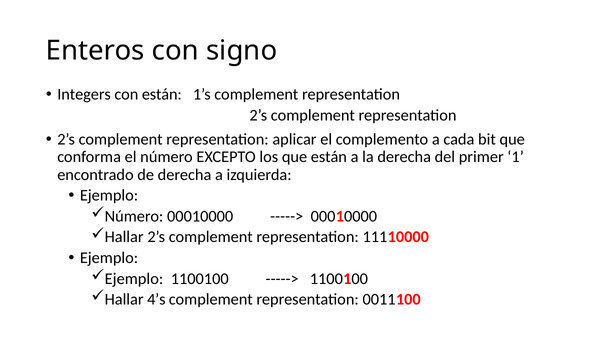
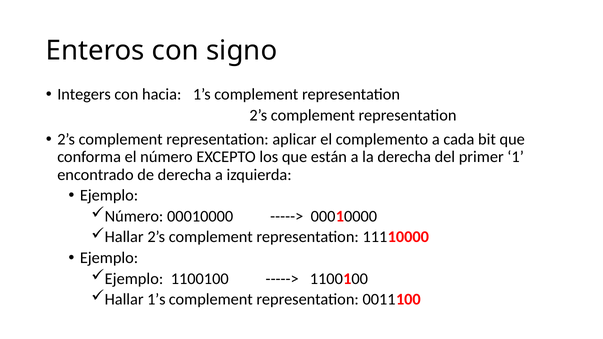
con están: están -> hacia
Hallar 4’s: 4’s -> 1’s
